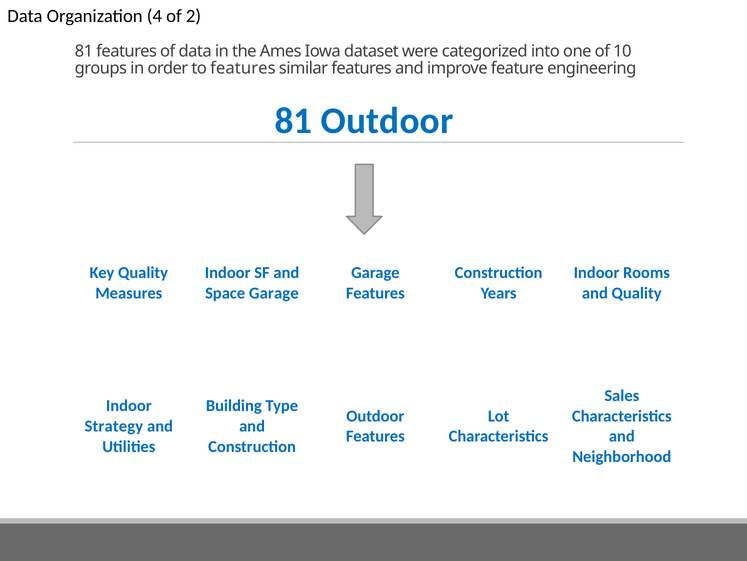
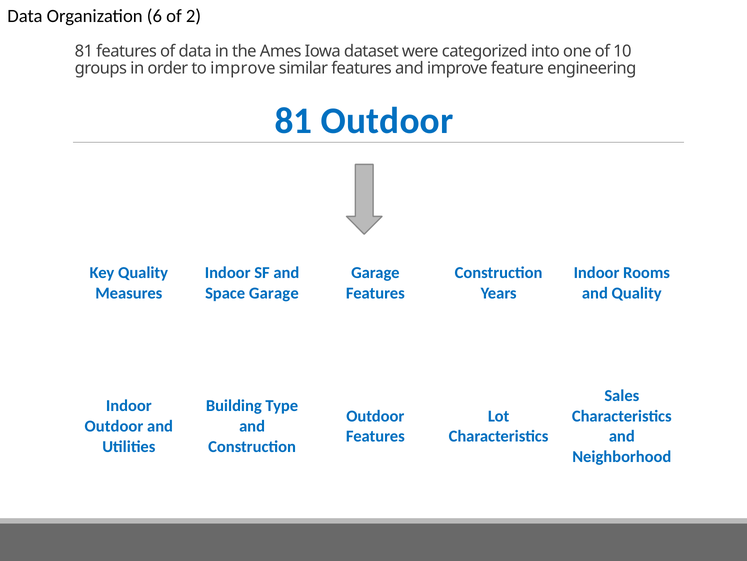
4: 4 -> 6
to features: features -> improve
Strategy at (114, 426): Strategy -> Outdoor
